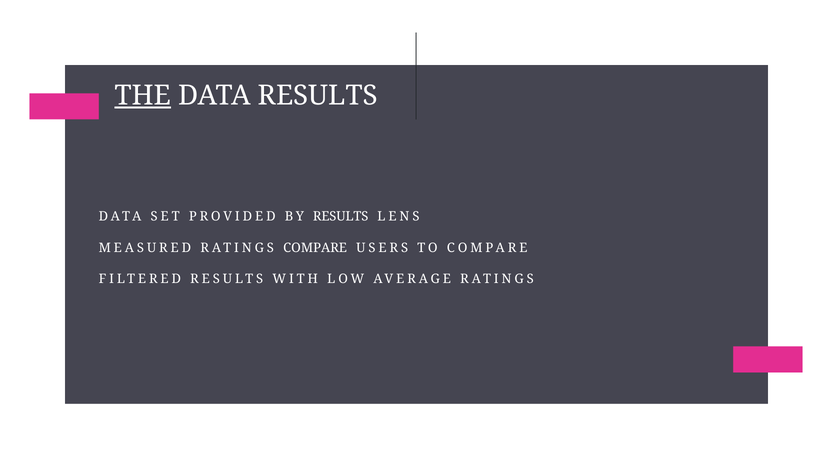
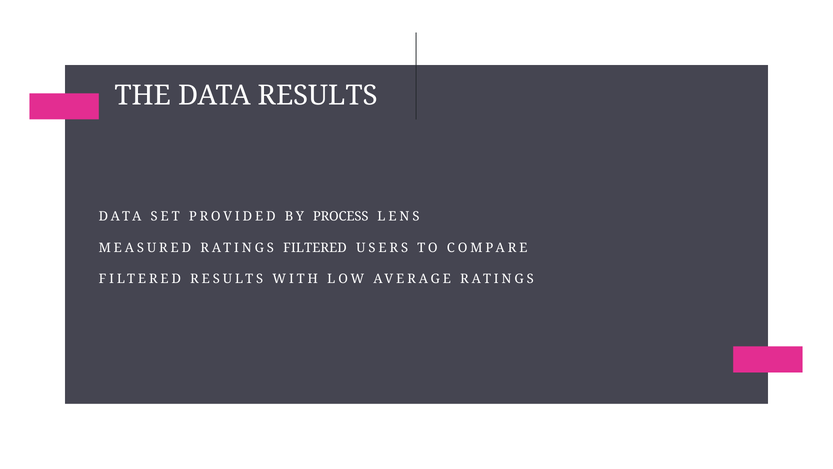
THE underline: present -> none
BY RESULTS: RESULTS -> PROCESS
RATINGS COMPARE: COMPARE -> FILTERED
